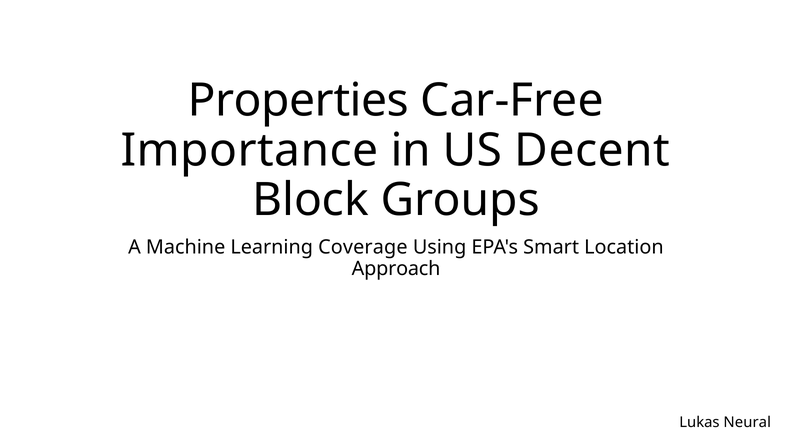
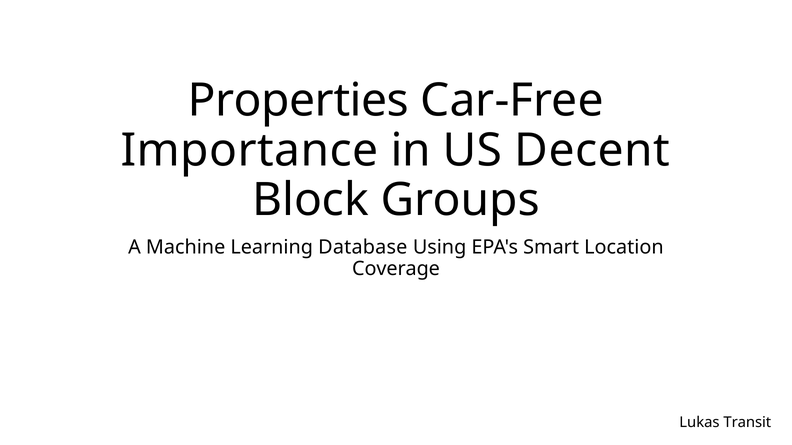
Coverage: Coverage -> Database
Approach: Approach -> Coverage
Neural: Neural -> Transit
